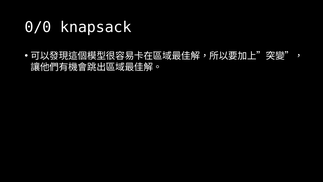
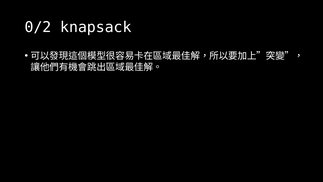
0/0: 0/0 -> 0/2
